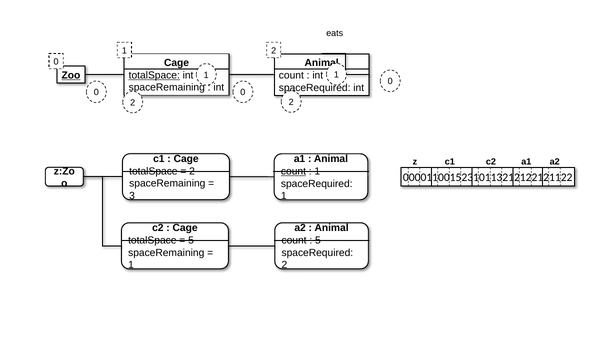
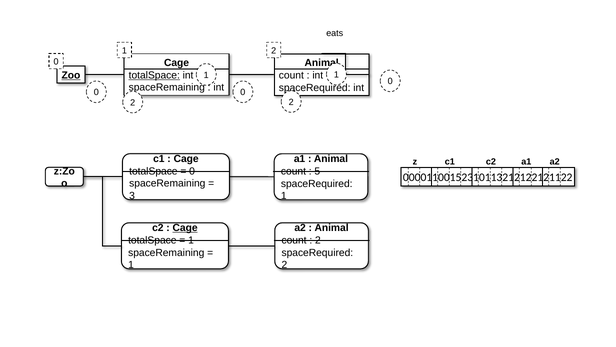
2 at (192, 171): 2 -> 0
count at (293, 171) underline: present -> none
1 at (317, 171): 1 -> 5
Cage at (185, 228) underline: none -> present
5 at (191, 240): 5 -> 1
5 at (318, 240): 5 -> 2
